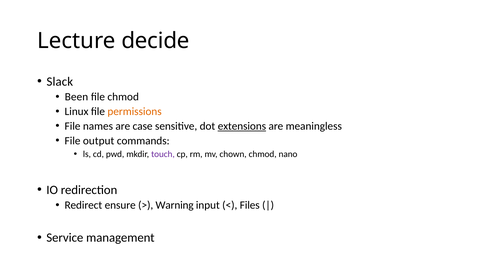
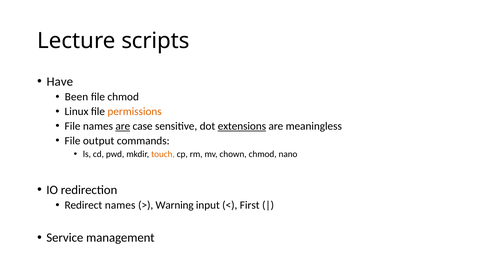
decide: decide -> scripts
Slack: Slack -> Have
are at (123, 126) underline: none -> present
touch colour: purple -> orange
Redirect ensure: ensure -> names
Files: Files -> First
